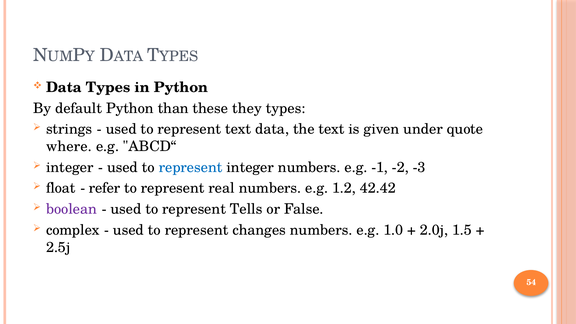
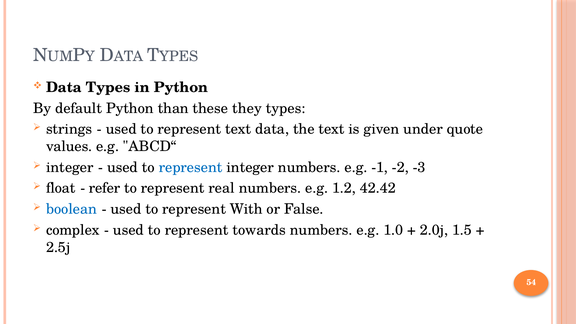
where: where -> values
boolean colour: purple -> blue
Tells: Tells -> With
changes: changes -> towards
